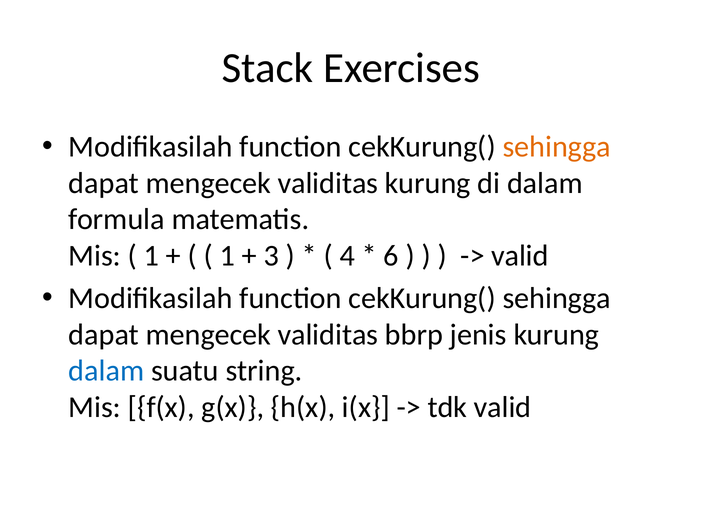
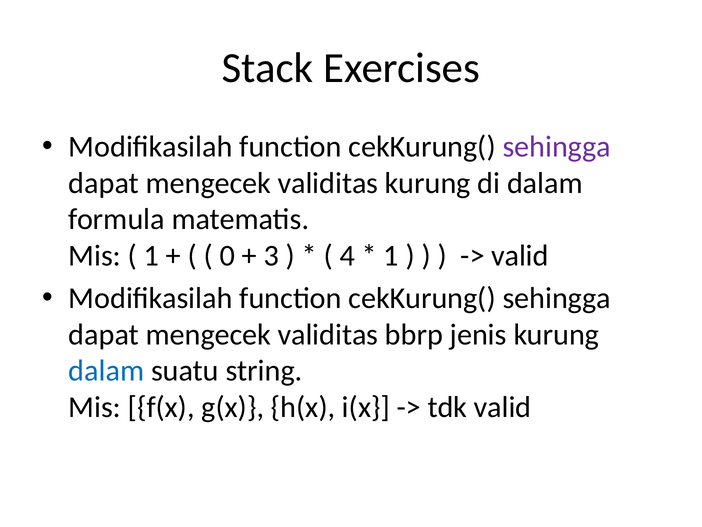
sehingga at (557, 147) colour: orange -> purple
1 at (227, 255): 1 -> 0
6 at (391, 255): 6 -> 1
